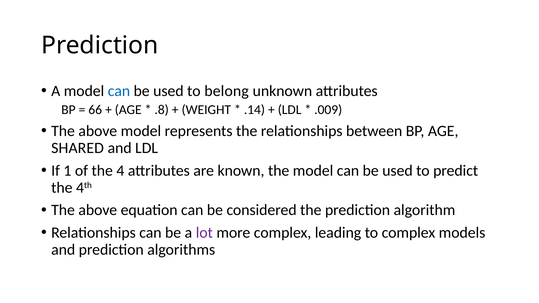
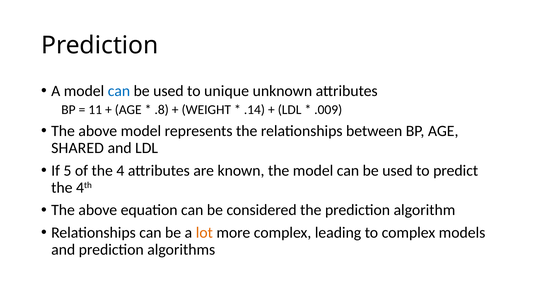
belong: belong -> unique
66: 66 -> 11
1: 1 -> 5
lot colour: purple -> orange
